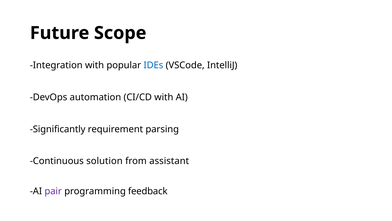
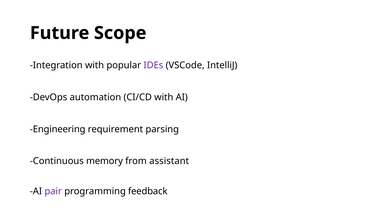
IDEs colour: blue -> purple
Significantly: Significantly -> Engineering
solution: solution -> memory
